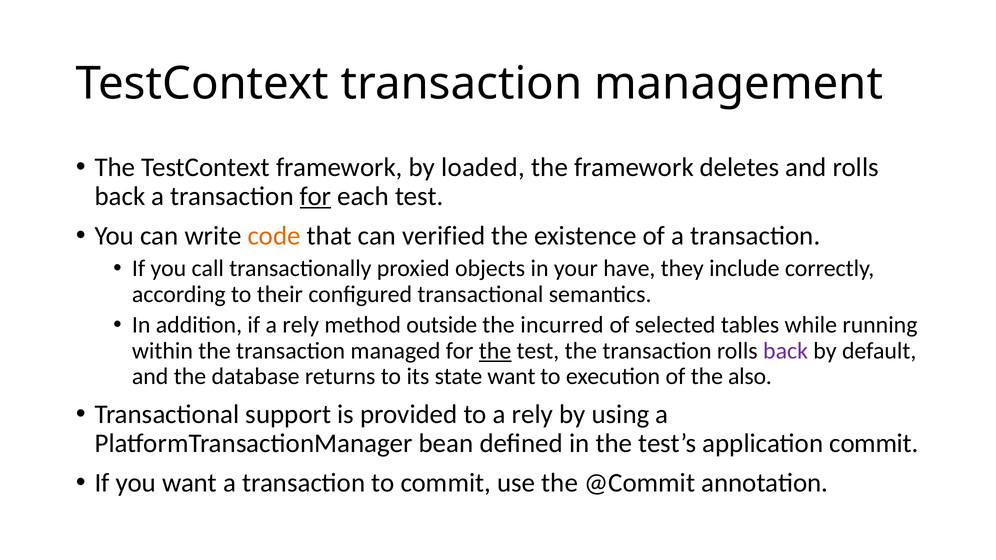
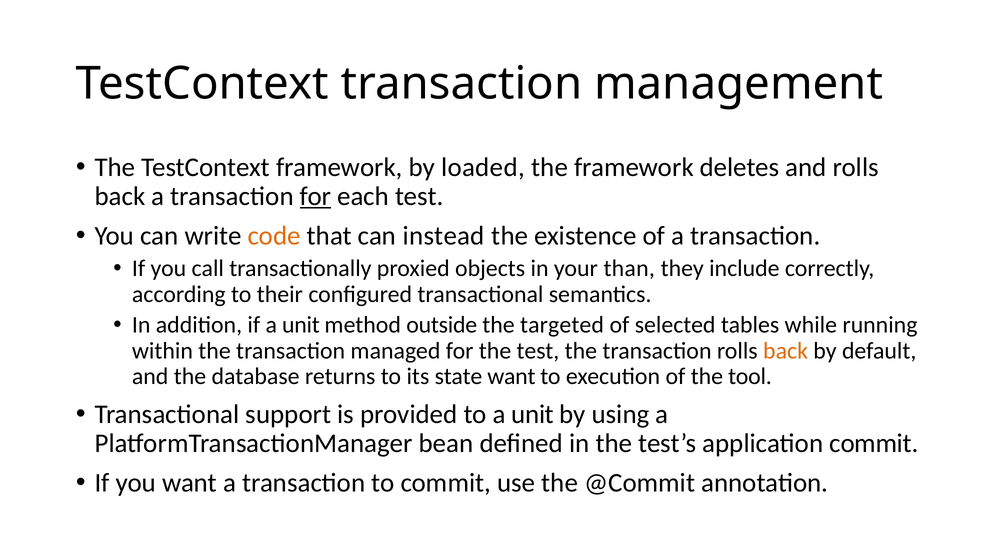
verified: verified -> instead
have: have -> than
if a rely: rely -> unit
incurred: incurred -> targeted
the at (495, 351) underline: present -> none
back at (786, 351) colour: purple -> orange
also: also -> tool
to a rely: rely -> unit
